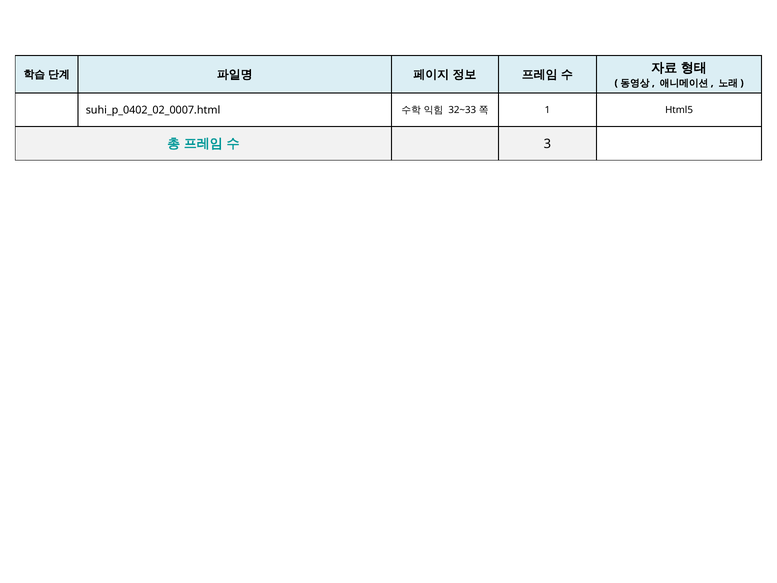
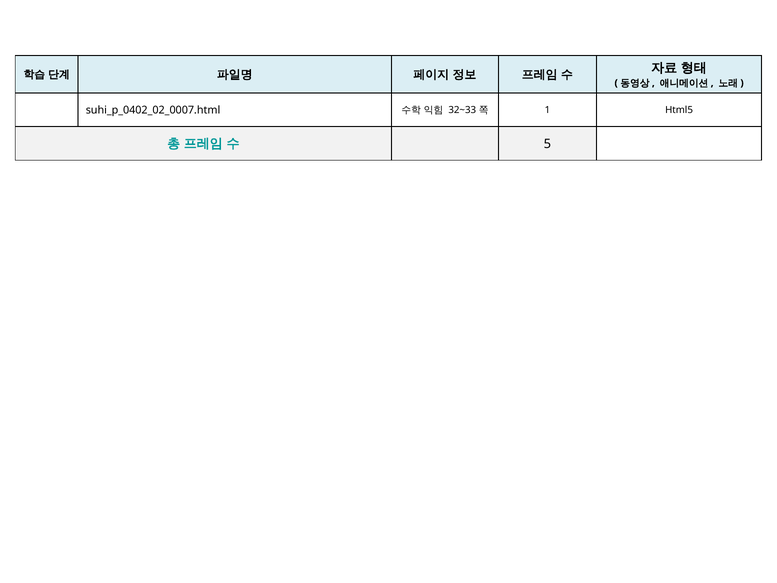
3: 3 -> 5
